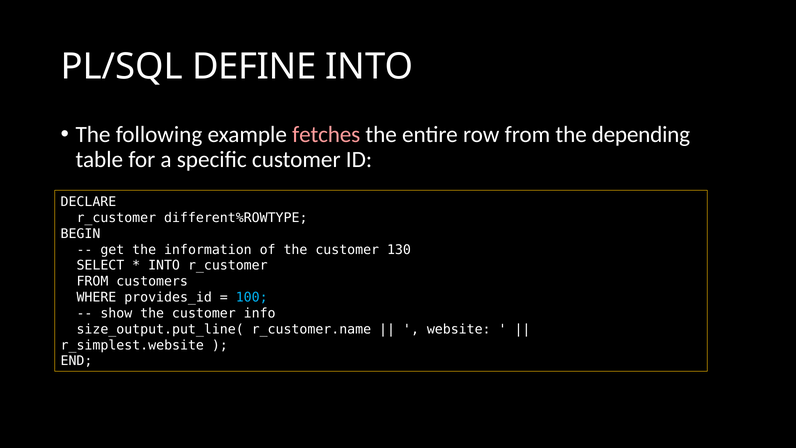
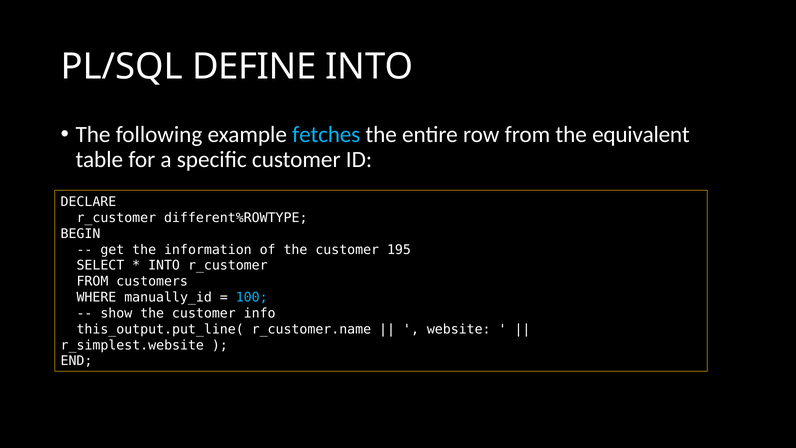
fetches colour: pink -> light blue
depending: depending -> equivalent
130: 130 -> 195
provides_id: provides_id -> manually_id
size_output.put_line(: size_output.put_line( -> this_output.put_line(
